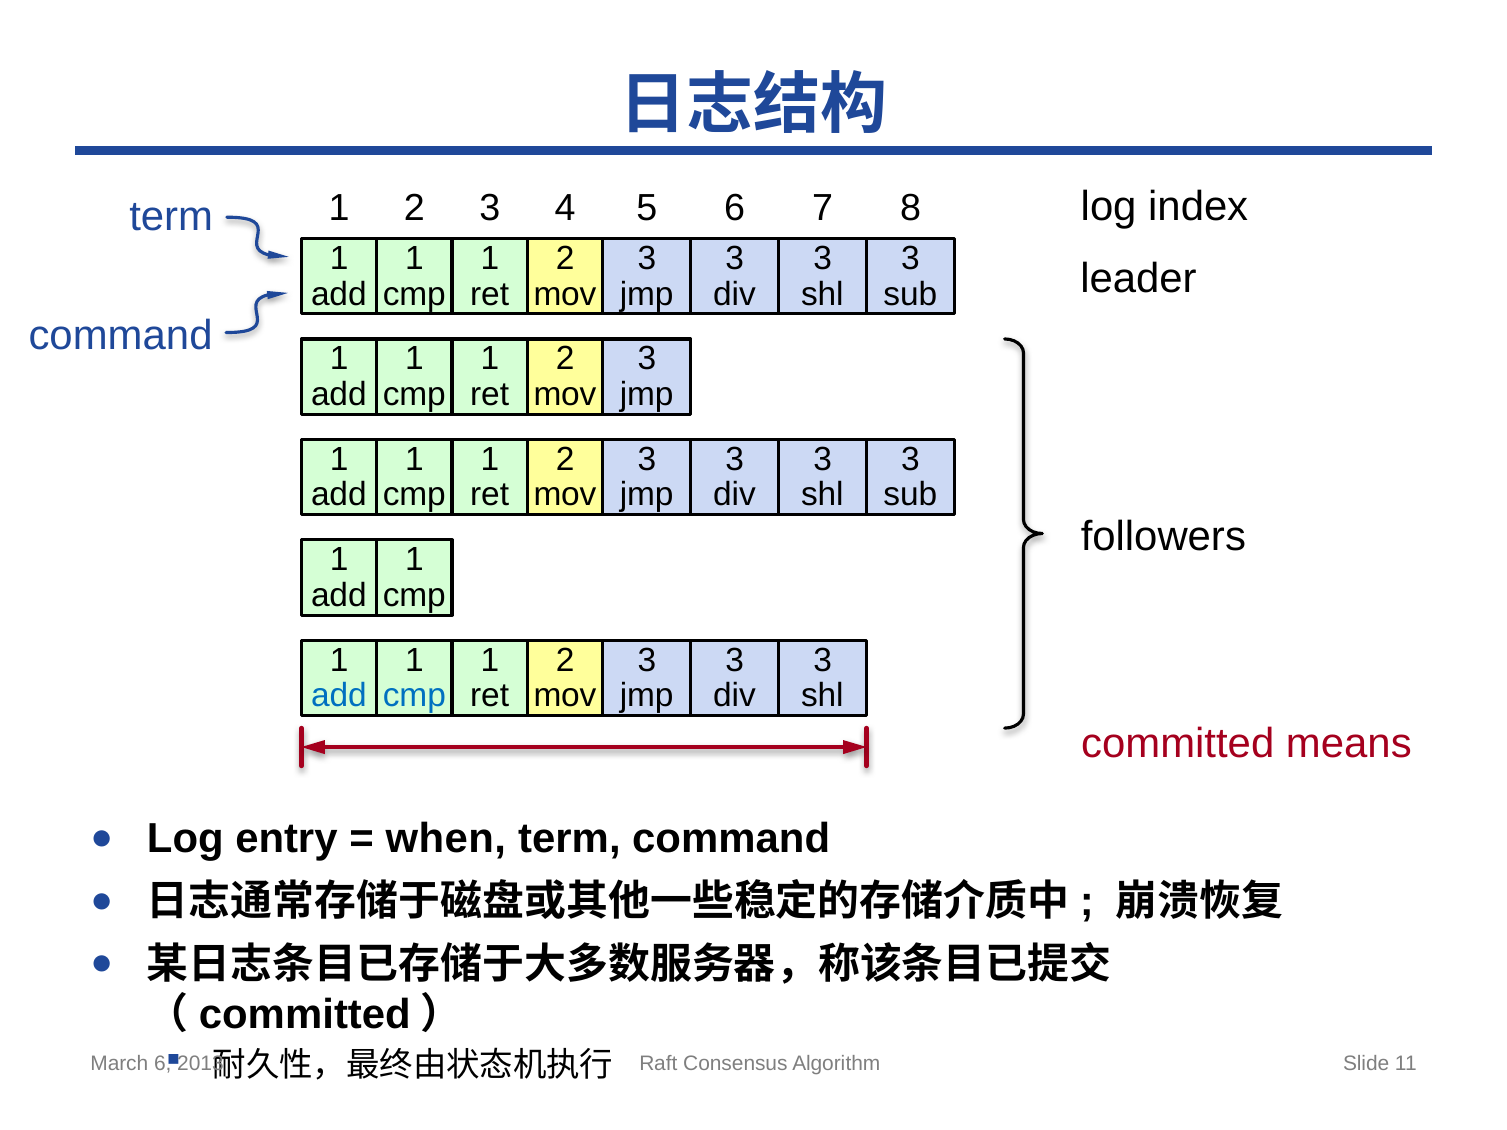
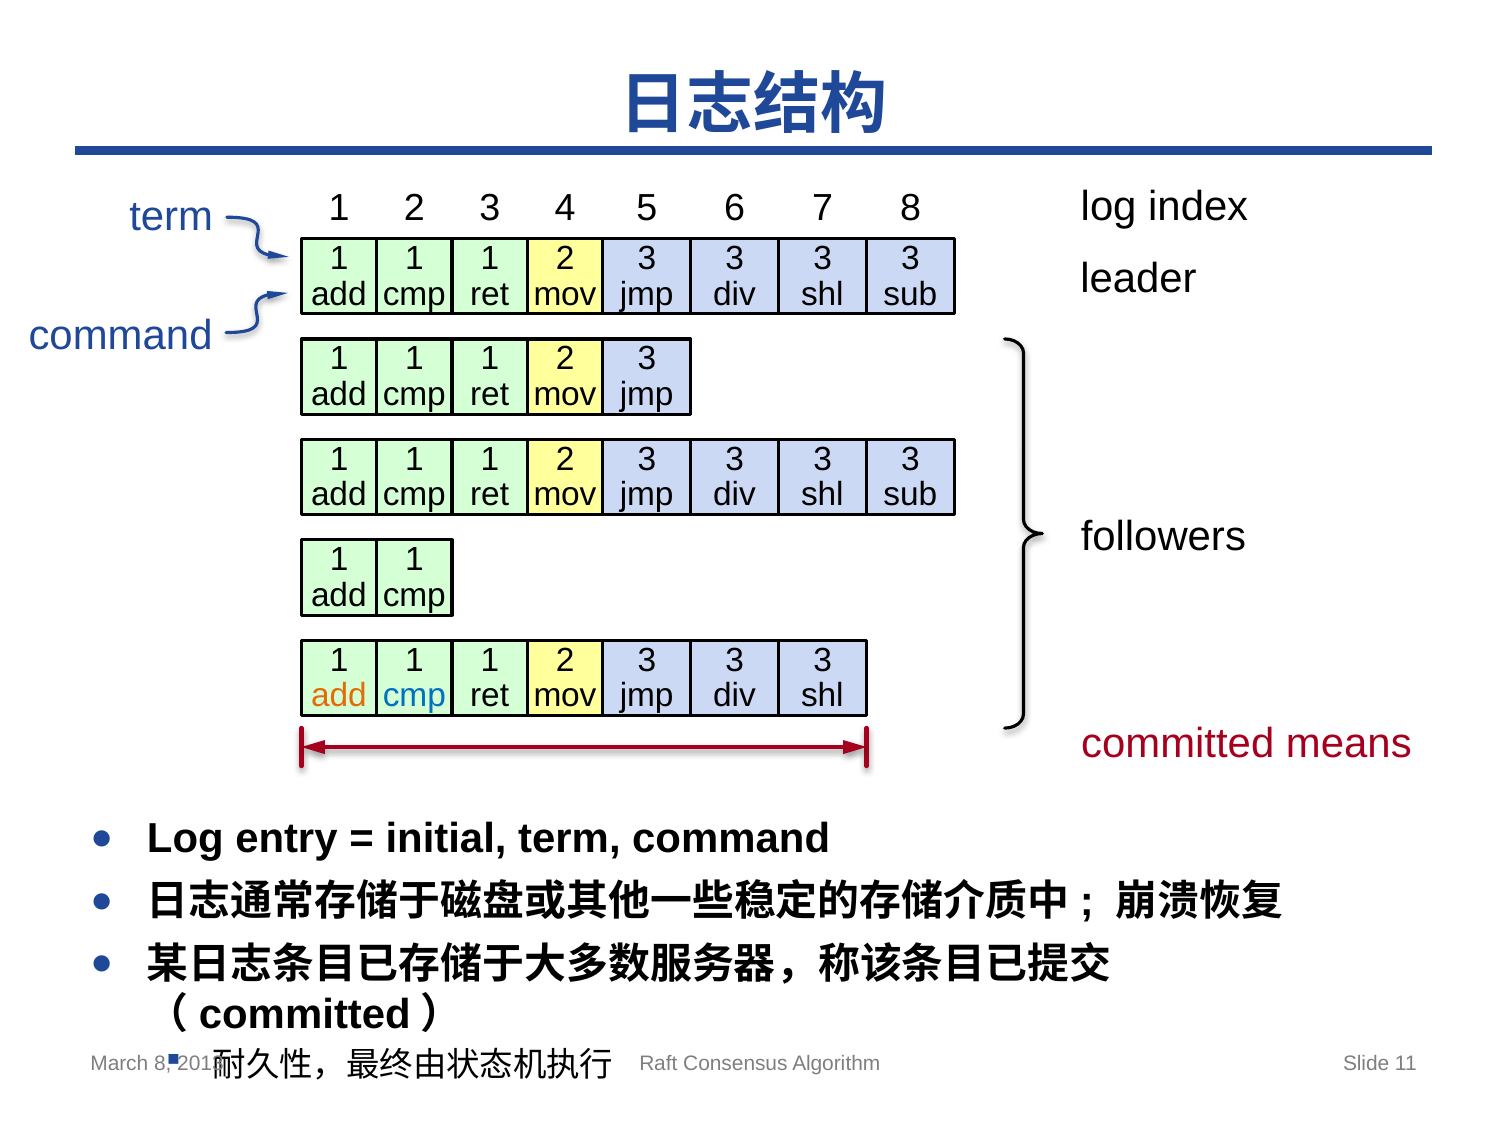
add at (339, 696) colour: blue -> orange
when: when -> initial
March 6: 6 -> 8
